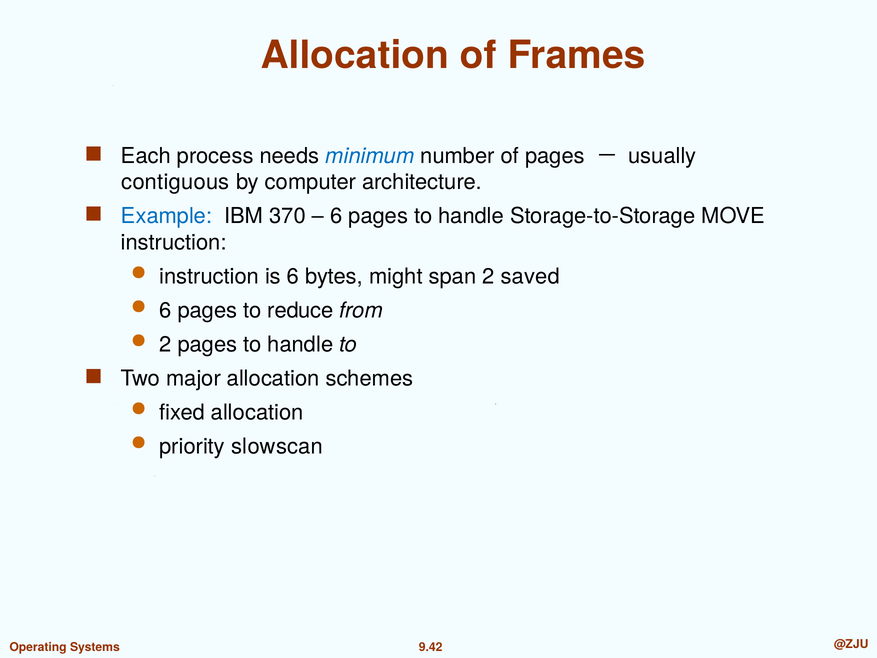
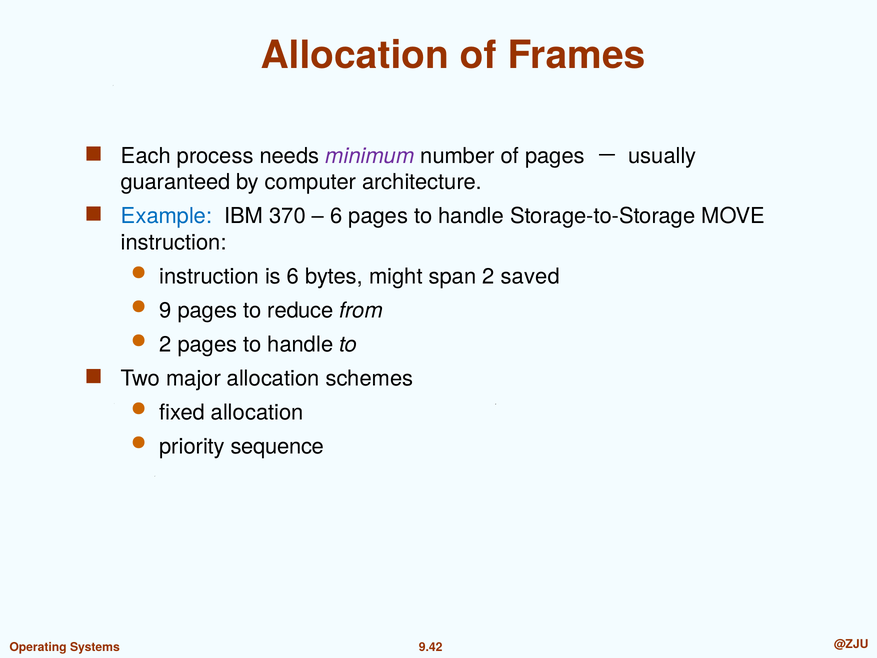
minimum colour: blue -> purple
contiguous: contiguous -> guaranteed
6 at (165, 310): 6 -> 9
slowscan: slowscan -> sequence
